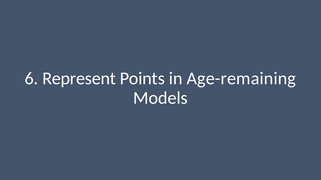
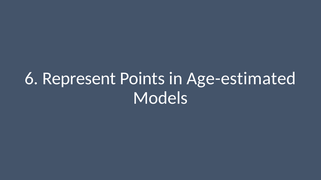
Age-remaining: Age-remaining -> Age-estimated
